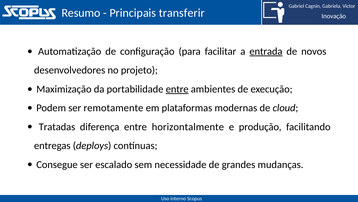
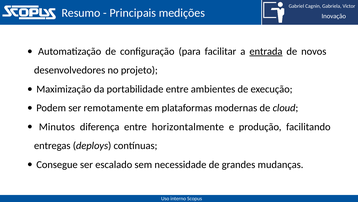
transferir: transferir -> medições
entre at (177, 89) underline: present -> none
Tratadas: Tratadas -> Minutos
